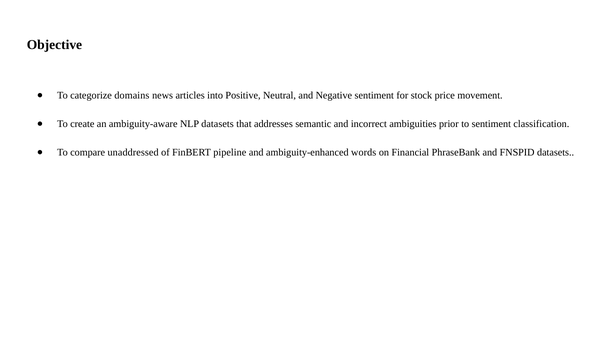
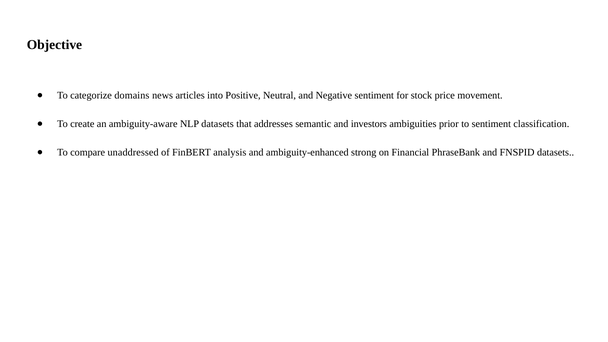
incorrect: incorrect -> investors
pipeline: pipeline -> analysis
words: words -> strong
